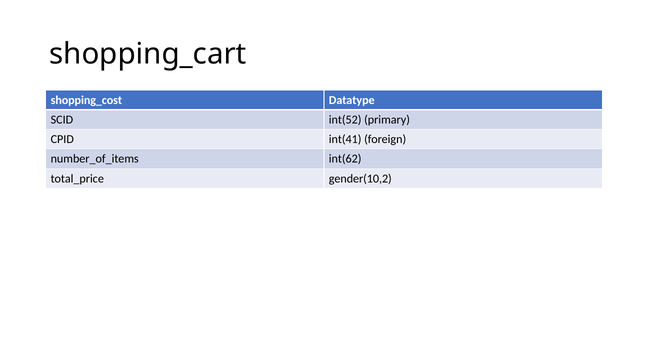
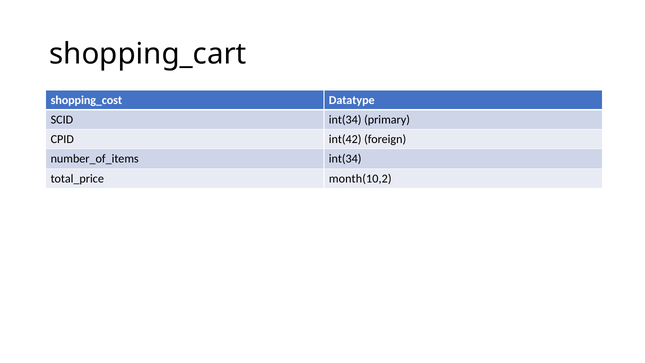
SCID int(52: int(52 -> int(34
int(41: int(41 -> int(42
int(62 at (345, 159): int(62 -> int(34
gender(10,2: gender(10,2 -> month(10,2
